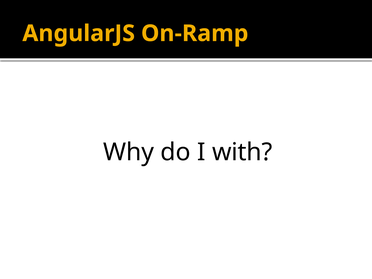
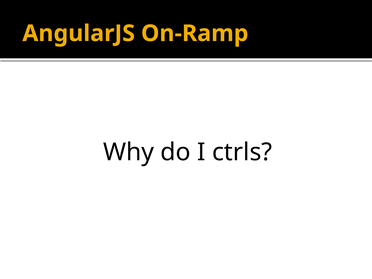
with: with -> ctrls
